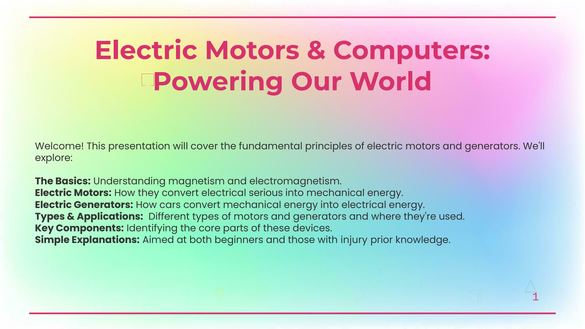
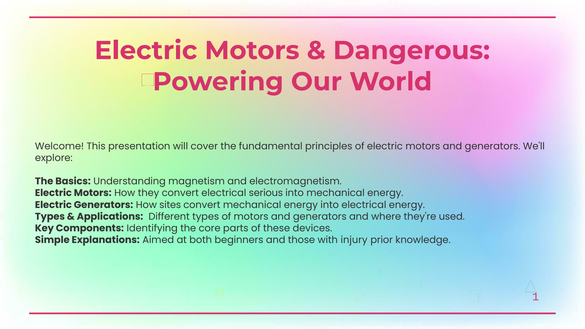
Computers: Computers -> Dangerous
cars: cars -> sites
